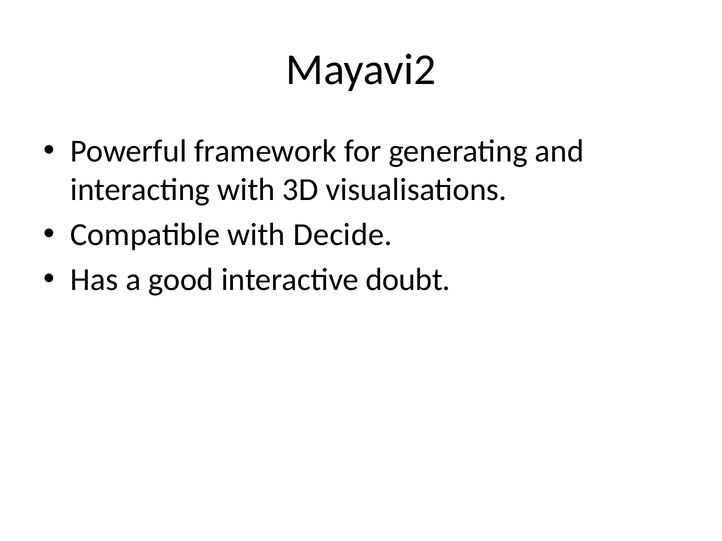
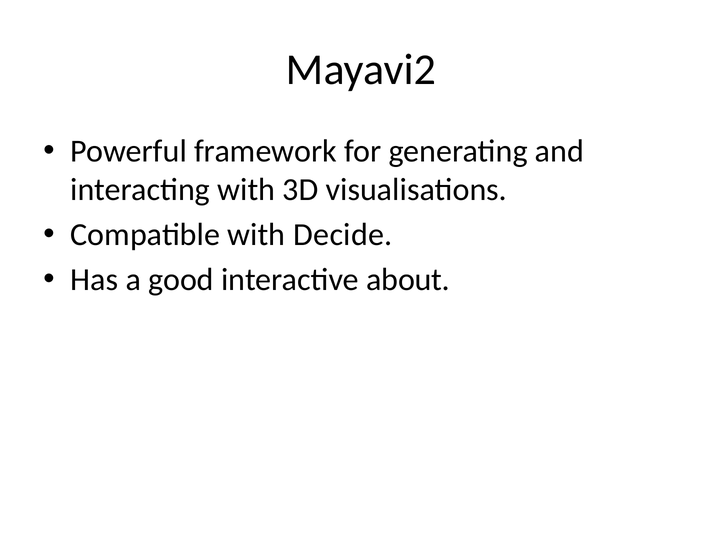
doubt: doubt -> about
